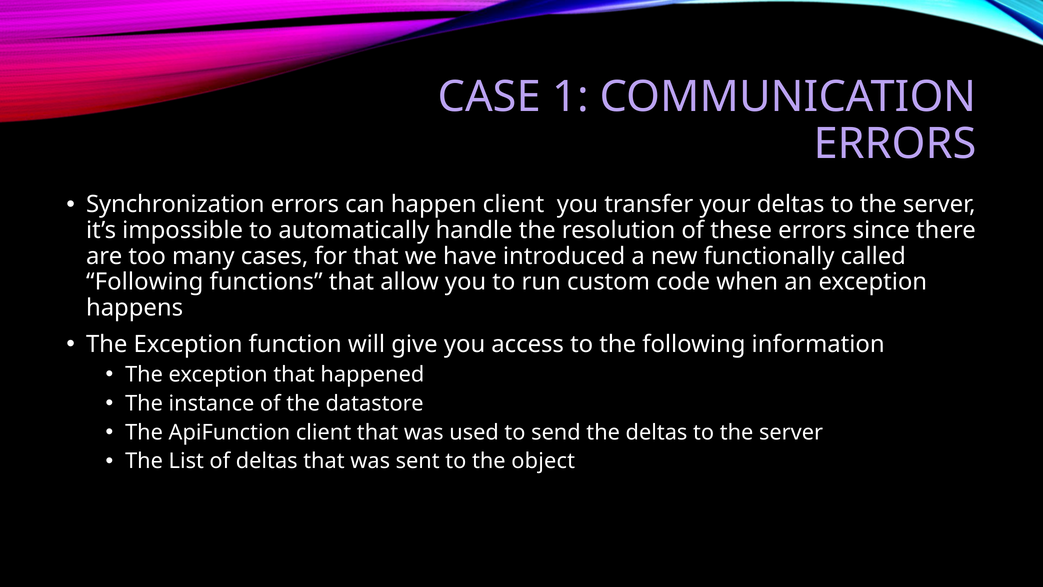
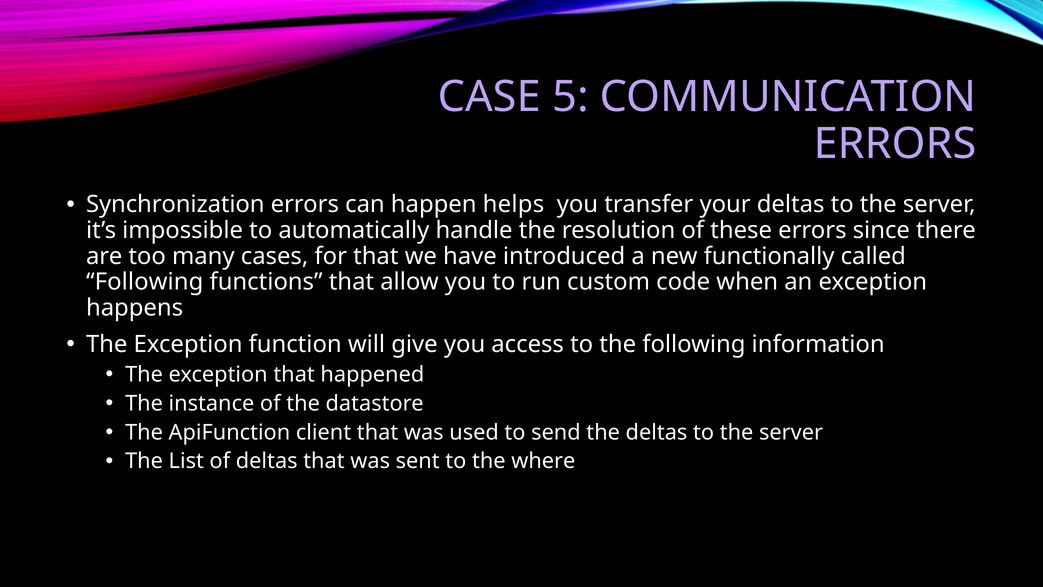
1: 1 -> 5
happen client: client -> helps
object: object -> where
